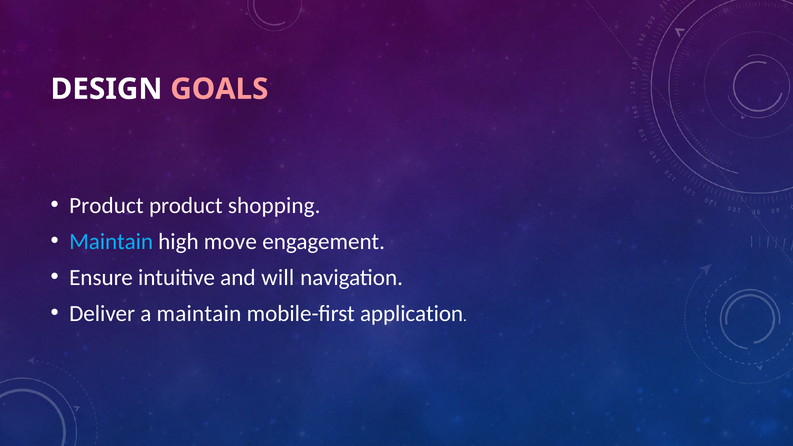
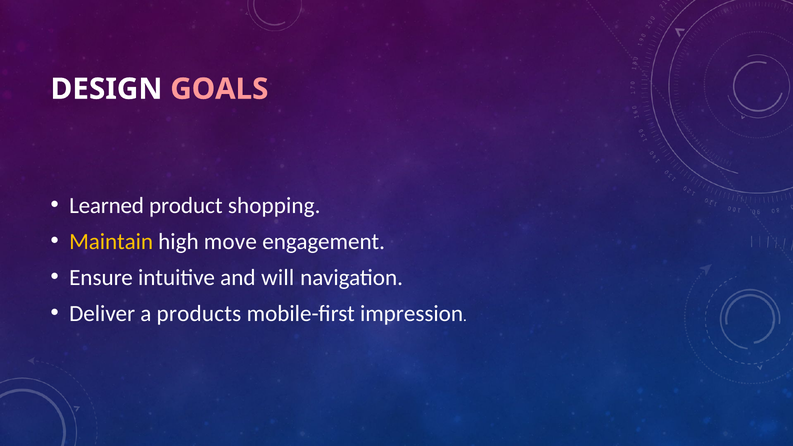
Product at (106, 206): Product -> Learned
Maintain at (111, 242) colour: light blue -> yellow
a maintain: maintain -> products
application: application -> impression
